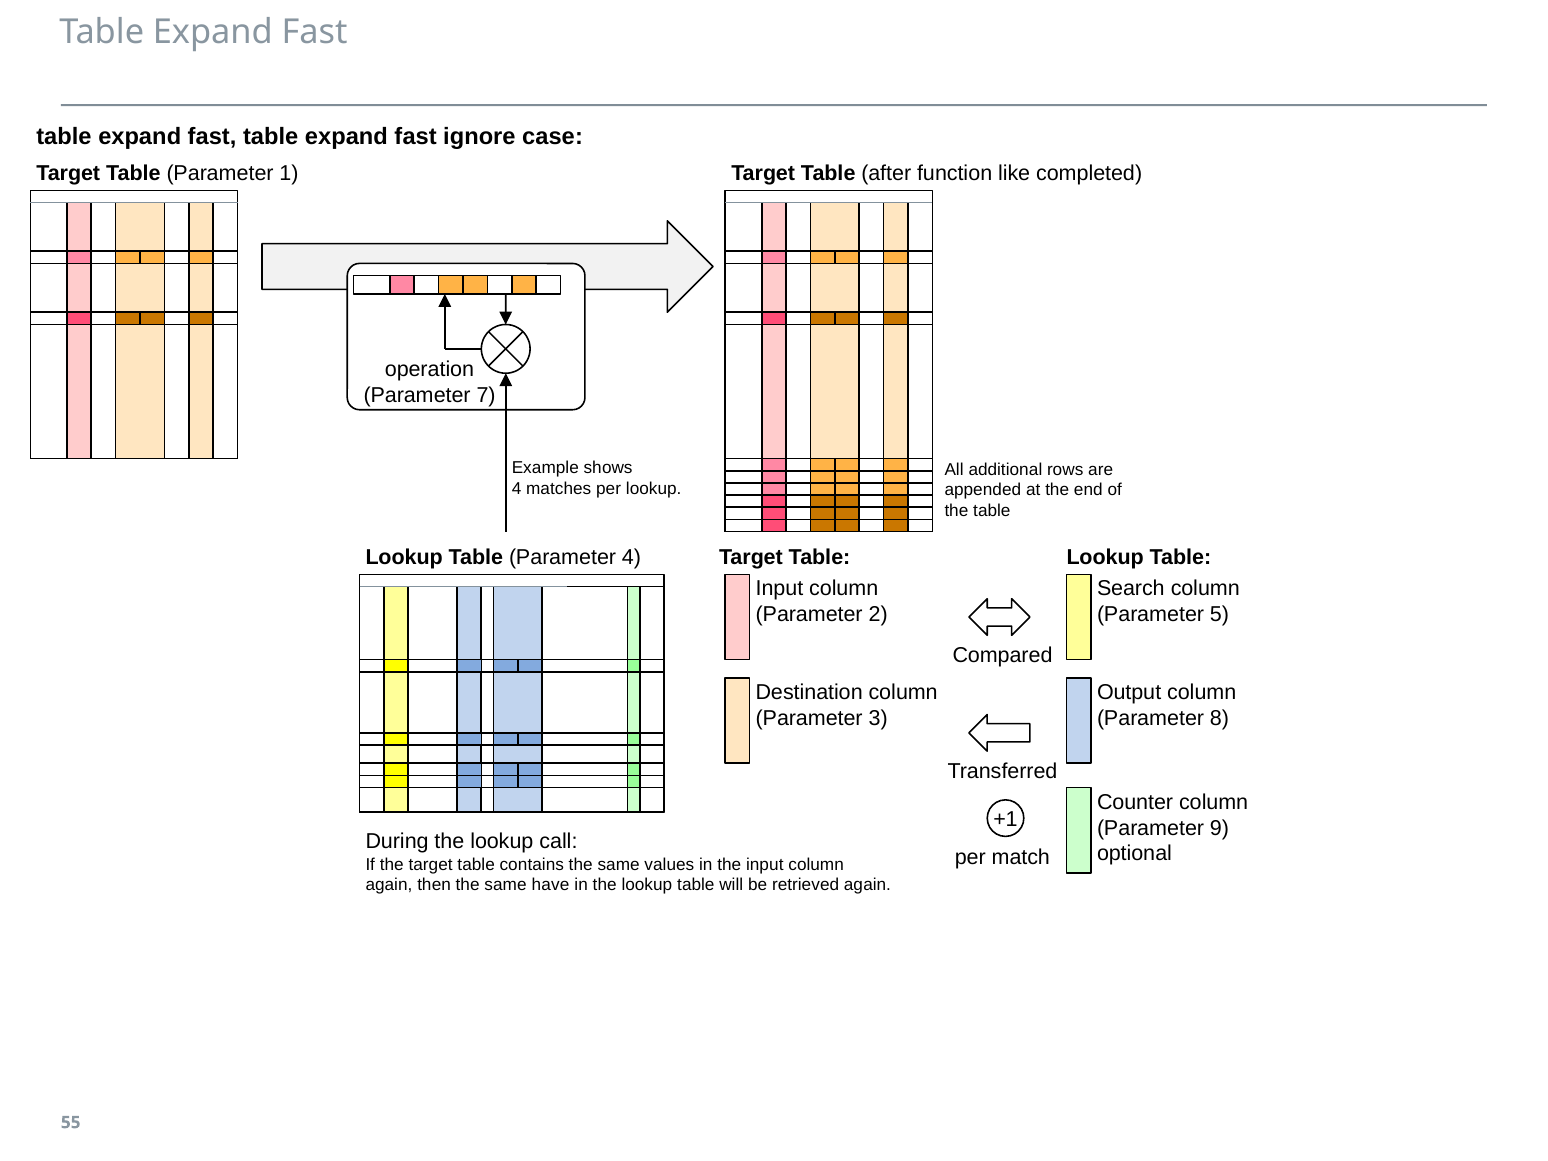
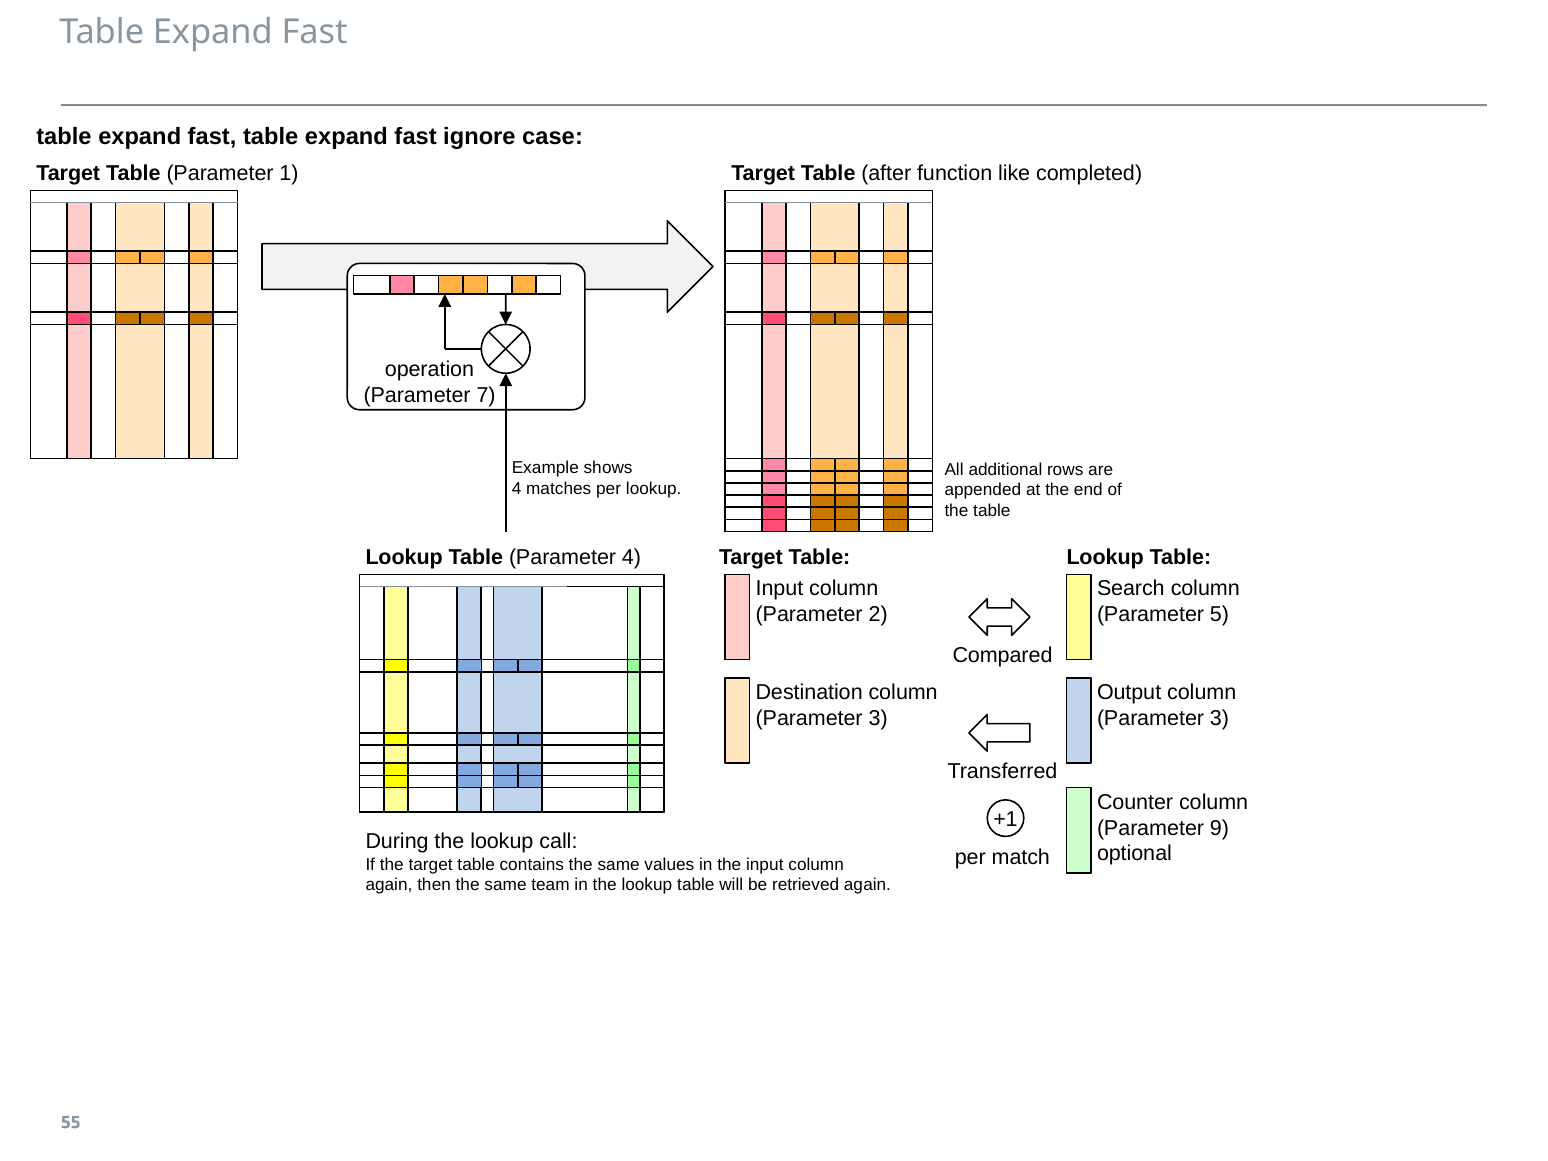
8 at (1220, 718): 8 -> 3
have: have -> team
